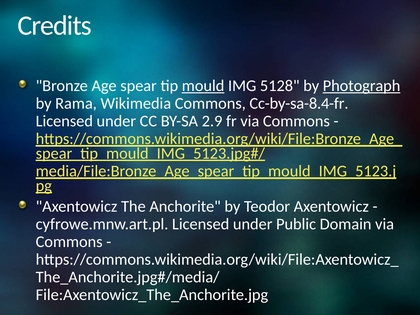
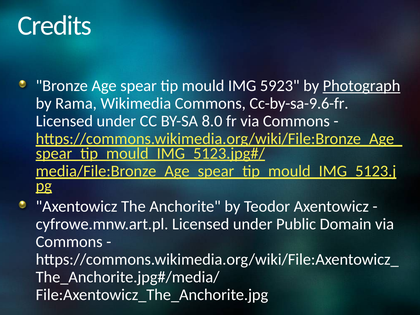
mould underline: present -> none
5128: 5128 -> 5923
Cc-by-sa-8.4-fr: Cc-by-sa-8.4-fr -> Cc-by-sa-9.6-fr
2.9: 2.9 -> 8.0
